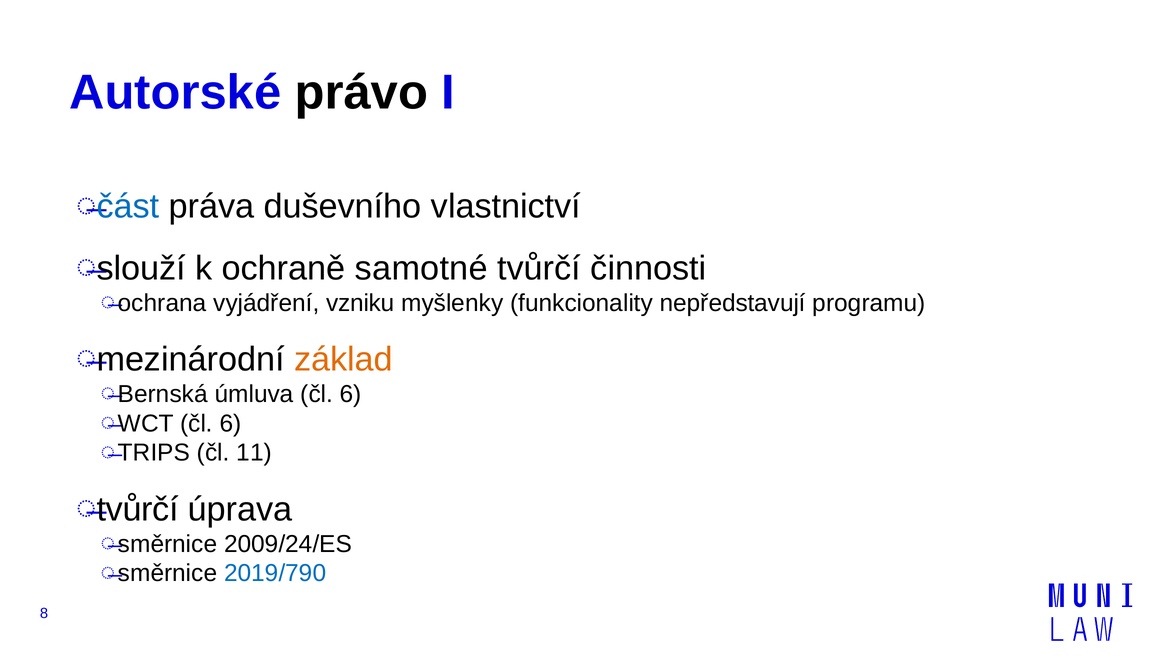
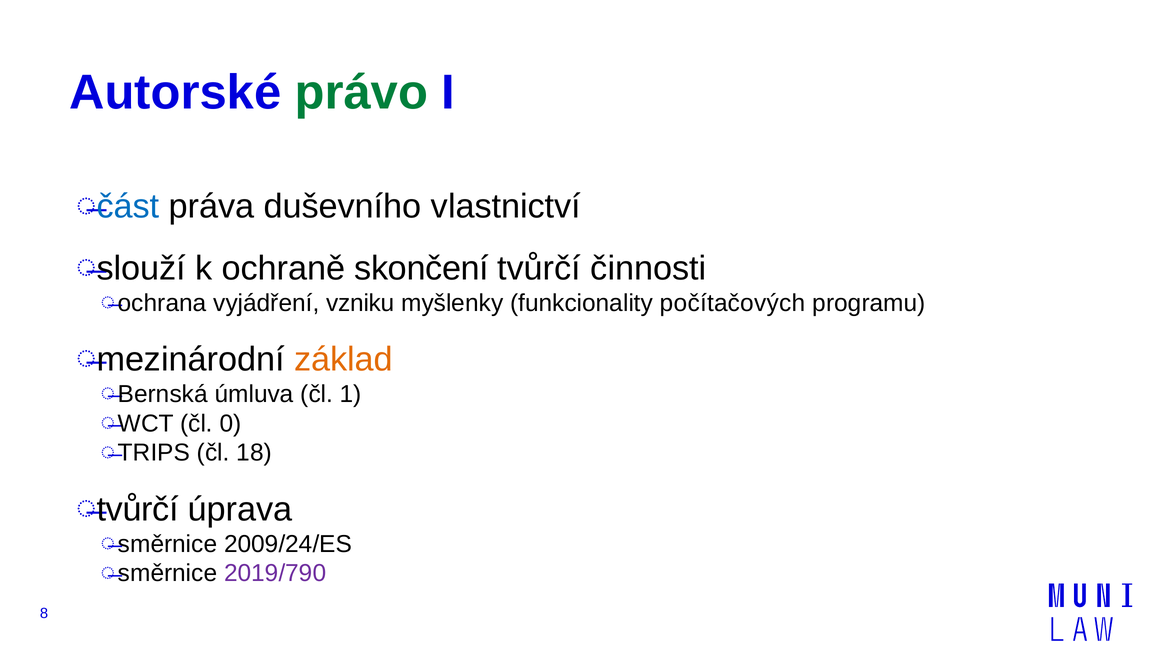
právo colour: black -> green
samotné: samotné -> skončení
nepředstavují: nepředstavují -> počítačových
úmluva čl 6: 6 -> 1
6 at (230, 423): 6 -> 0
11: 11 -> 18
2019/790 colour: blue -> purple
